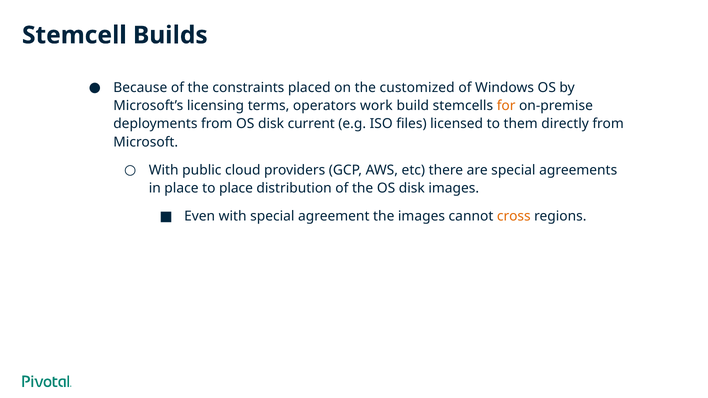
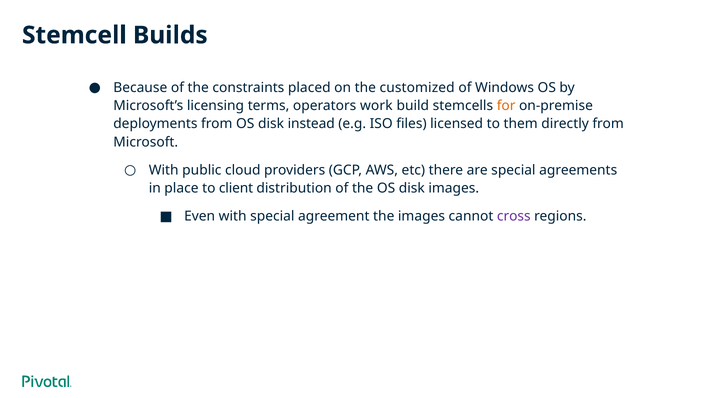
current: current -> instead
to place: place -> client
cross colour: orange -> purple
